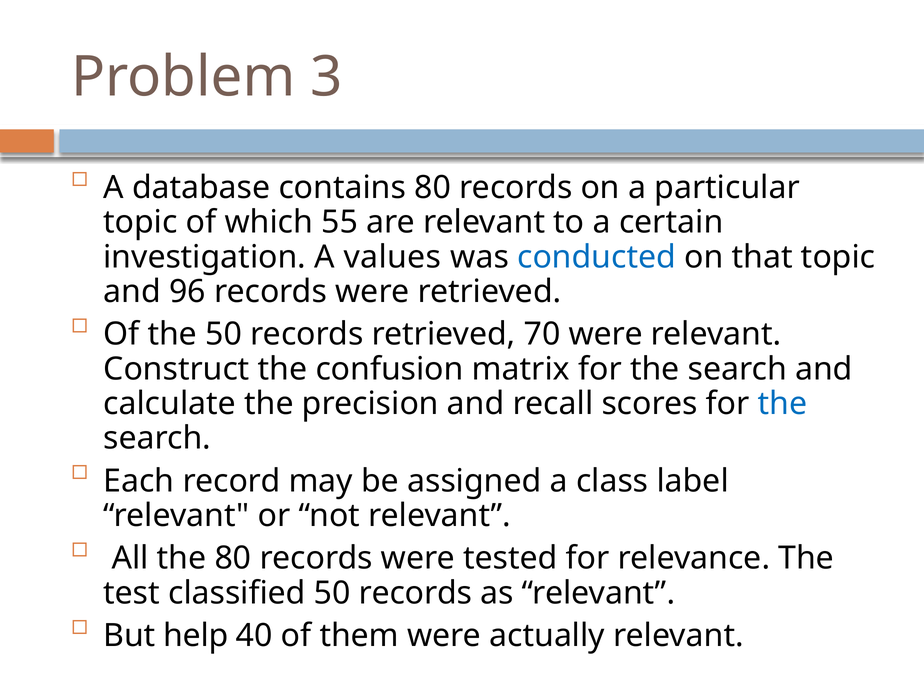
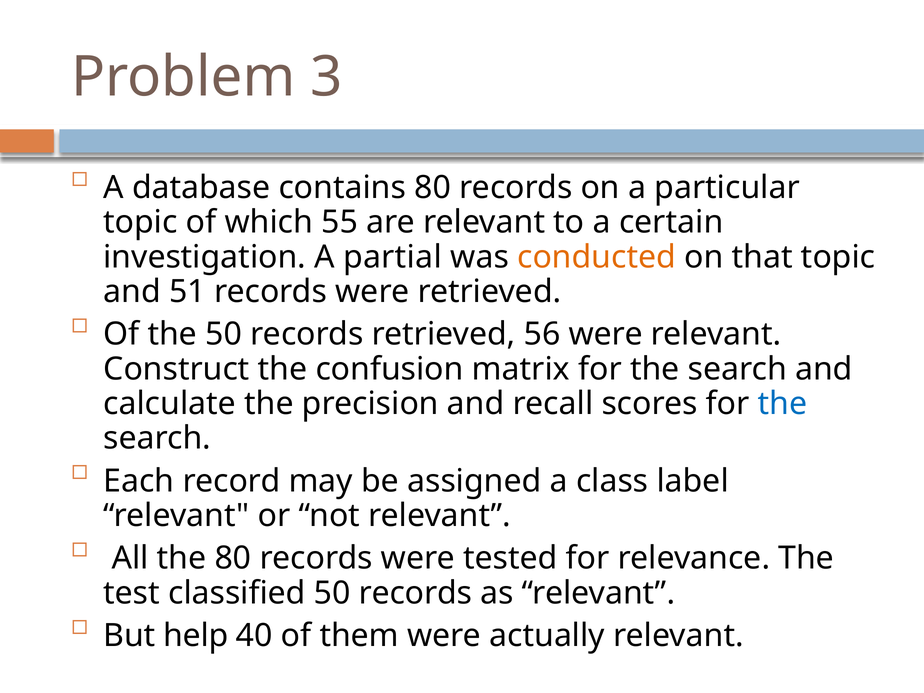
values: values -> partial
conducted colour: blue -> orange
96: 96 -> 51
70: 70 -> 56
